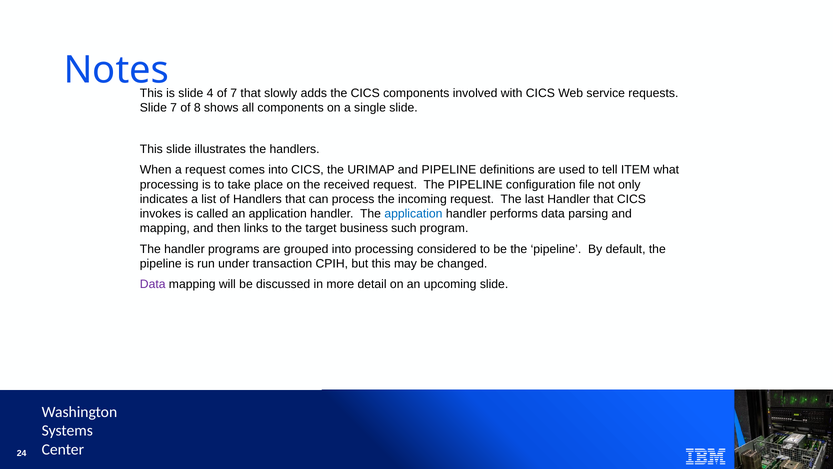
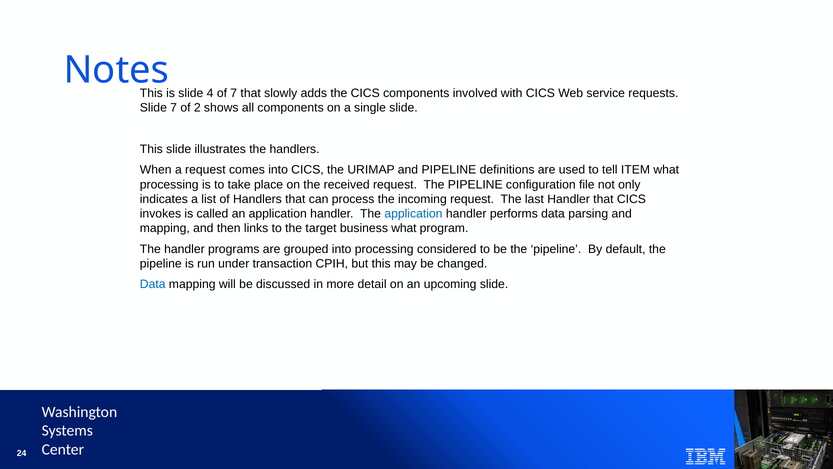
8: 8 -> 2
business such: such -> what
Data at (153, 284) colour: purple -> blue
